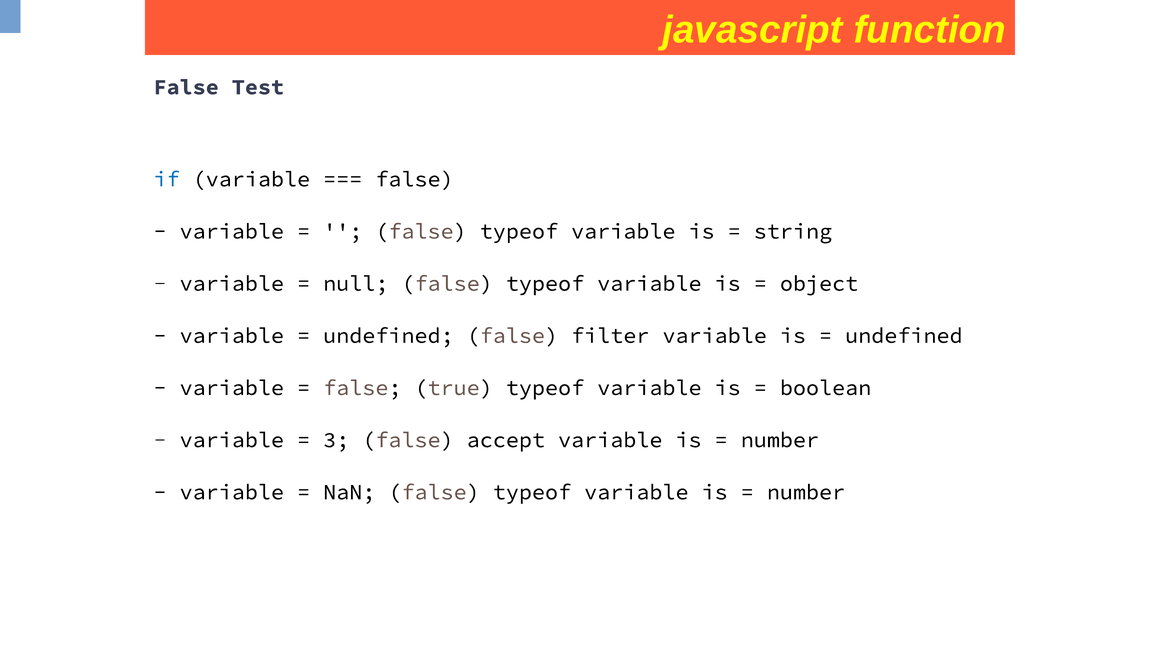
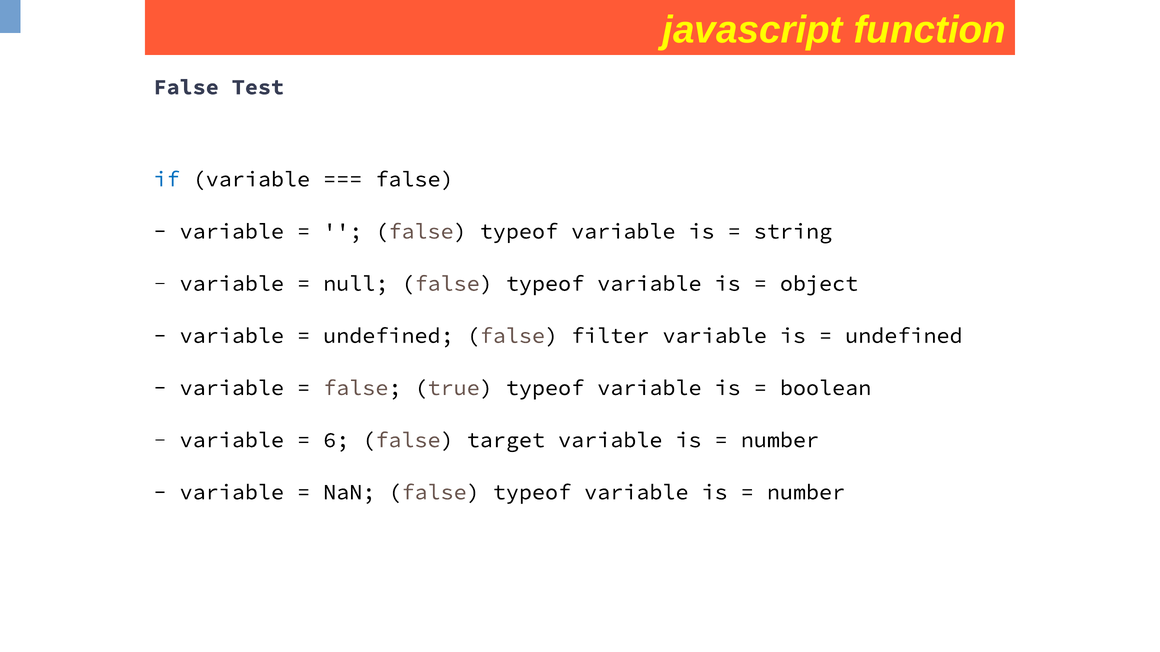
3: 3 -> 6
accept: accept -> target
